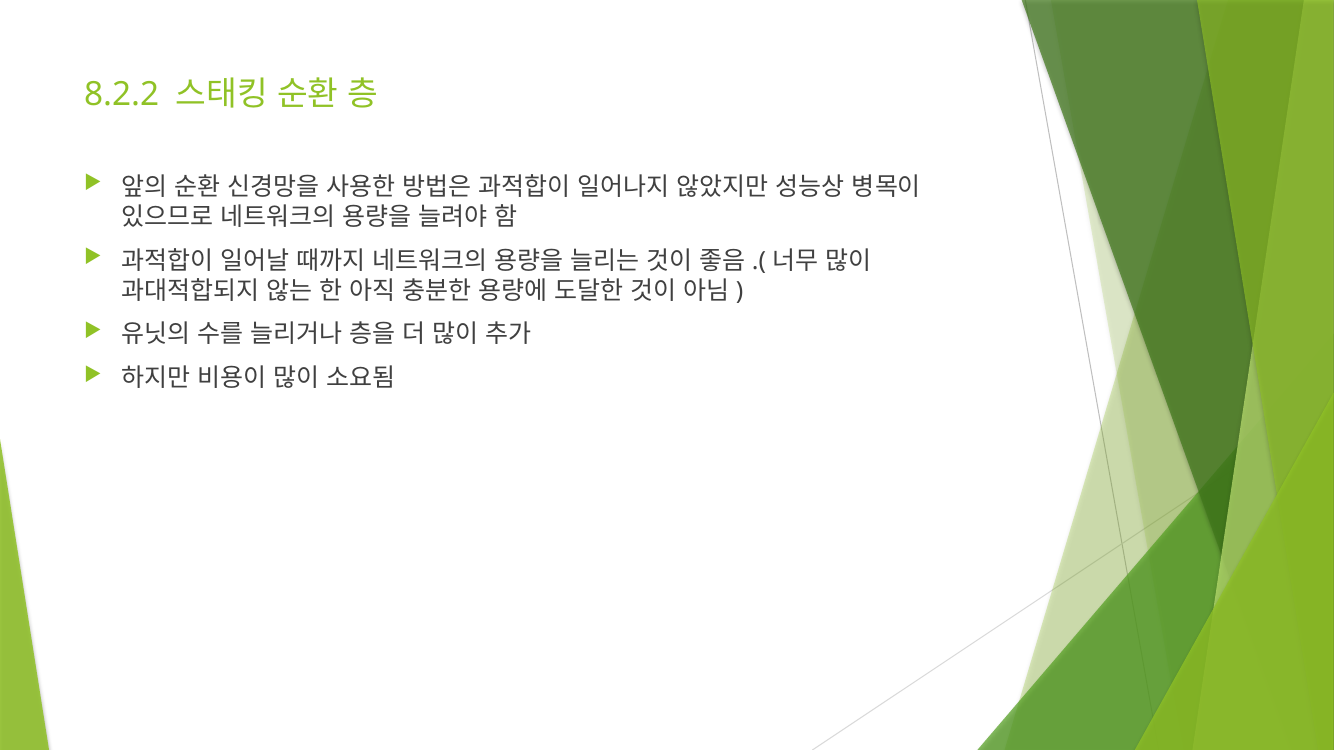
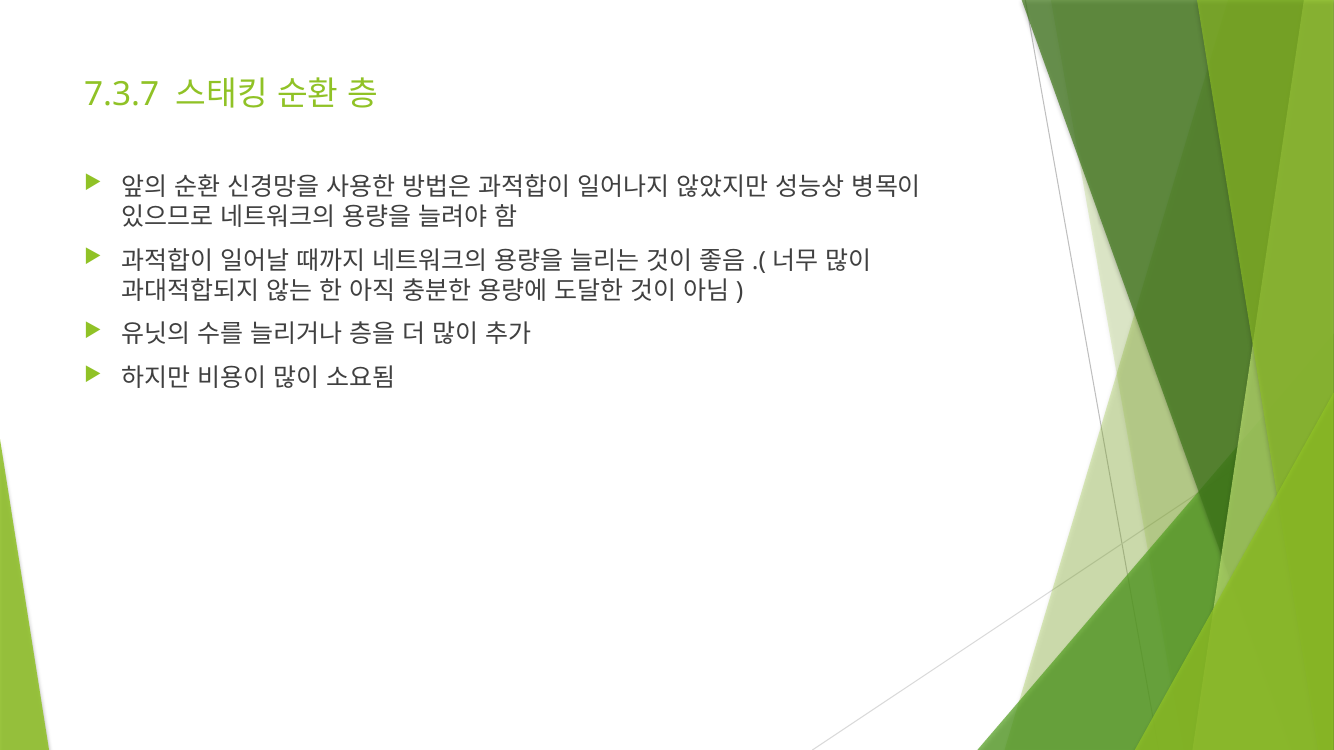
8.2.2: 8.2.2 -> 7.3.7
